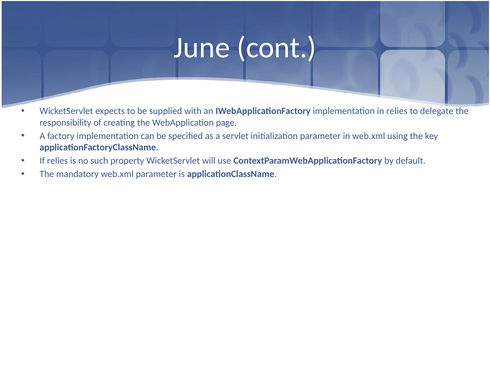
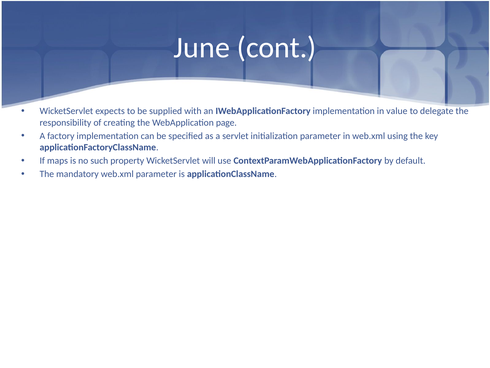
in relies: relies -> value
If relies: relies -> maps
